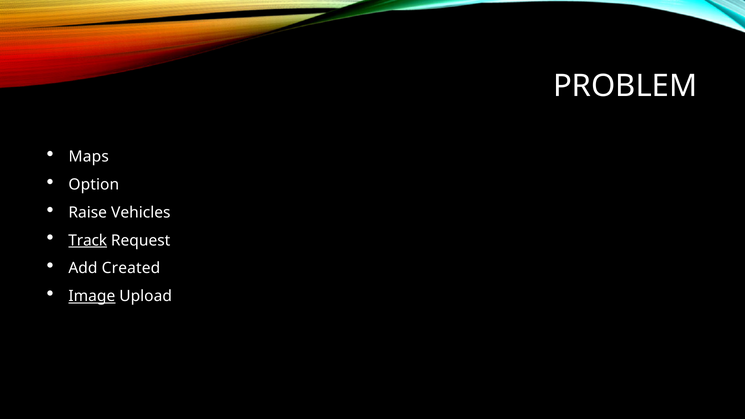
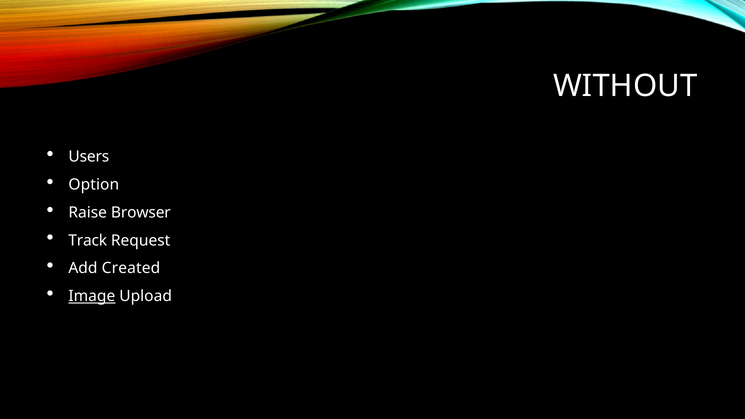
PROBLEM: PROBLEM -> WITHOUT
Maps: Maps -> Users
Vehicles: Vehicles -> Browser
Track underline: present -> none
